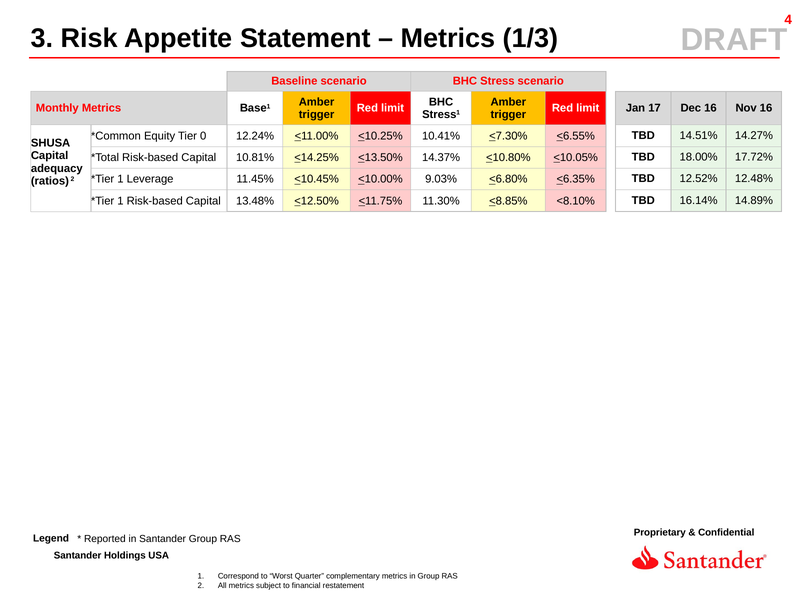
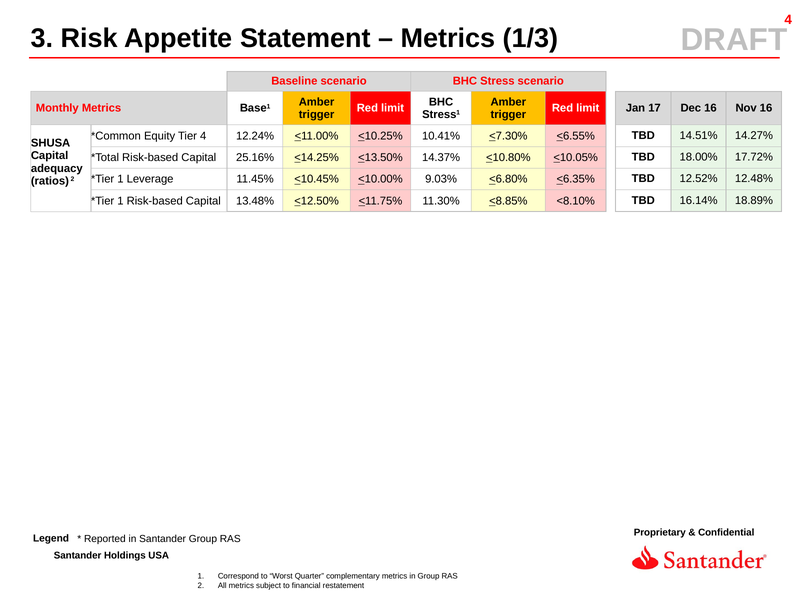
Tier 0: 0 -> 4
10.81%: 10.81% -> 25.16%
14.89%: 14.89% -> 18.89%
